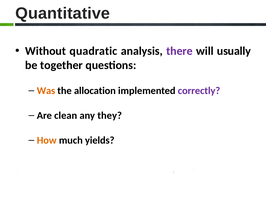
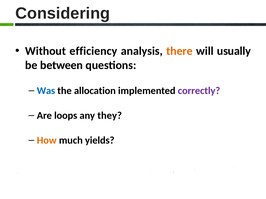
Quantitative: Quantitative -> Considering
quadratic: quadratic -> efficiency
there colour: purple -> orange
together: together -> between
Was colour: orange -> blue
clean: clean -> loops
